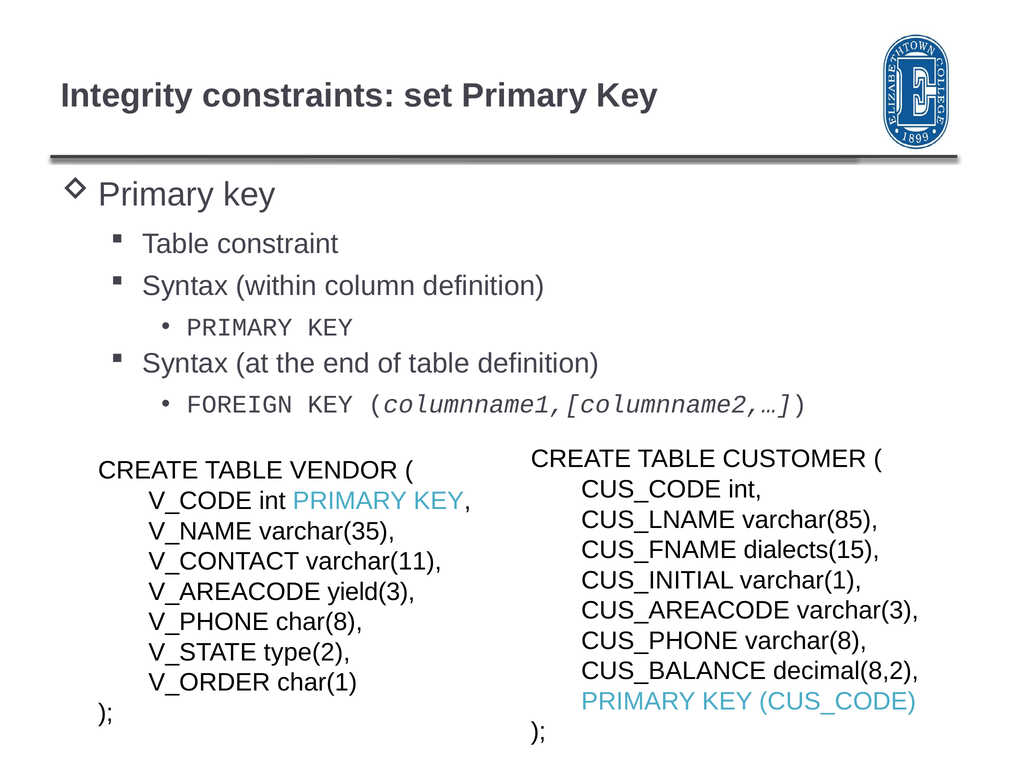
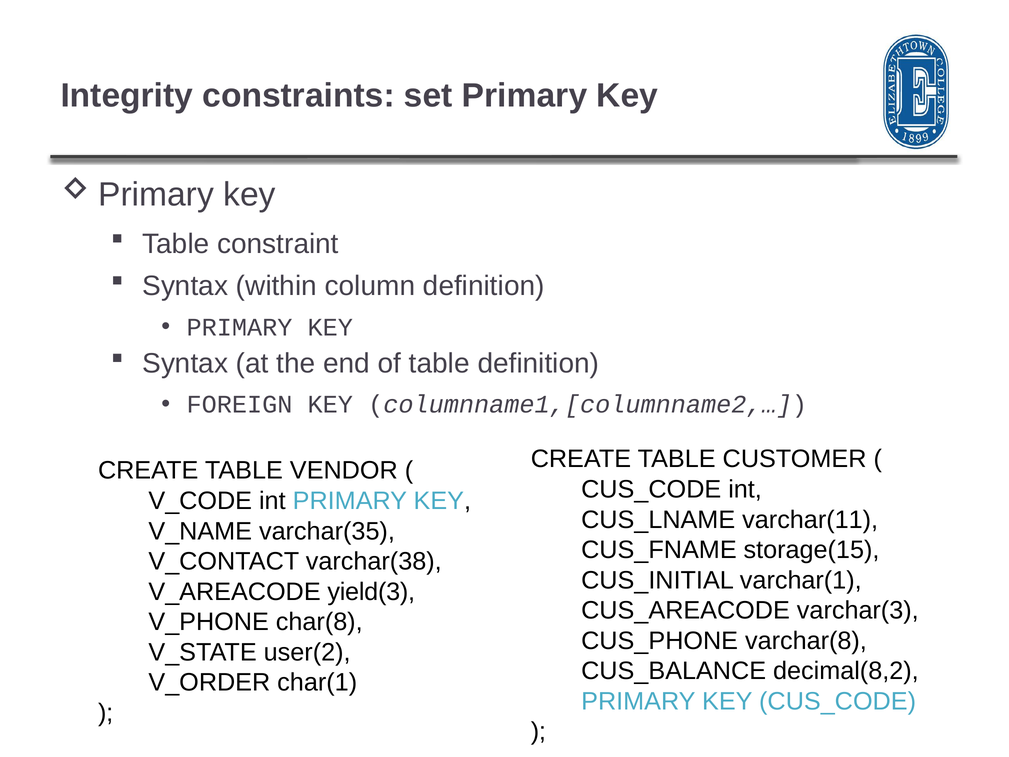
varchar(85: varchar(85 -> varchar(11
dialects(15: dialects(15 -> storage(15
varchar(11: varchar(11 -> varchar(38
type(2: type(2 -> user(2
